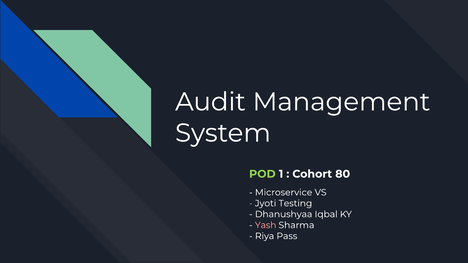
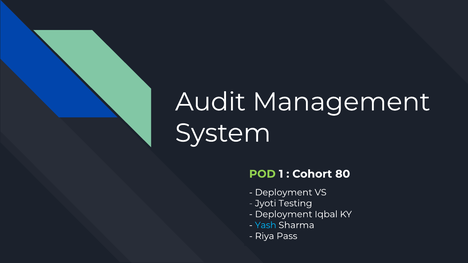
Microservice at (284, 193): Microservice -> Deployment
Dhanushyaa at (284, 214): Dhanushyaa -> Deployment
Yash colour: pink -> light blue
